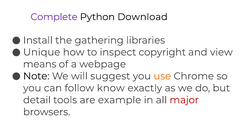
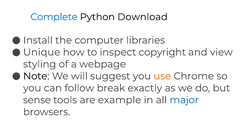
Complete colour: purple -> blue
gathering: gathering -> computer
means: means -> styling
know: know -> break
detail: detail -> sense
major colour: red -> blue
